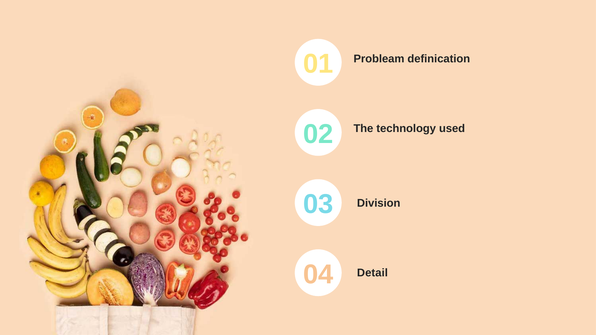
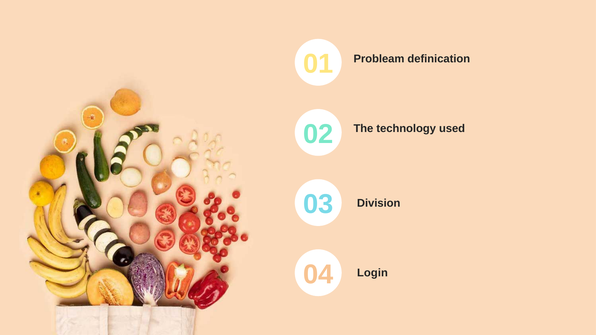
Detail: Detail -> Login
